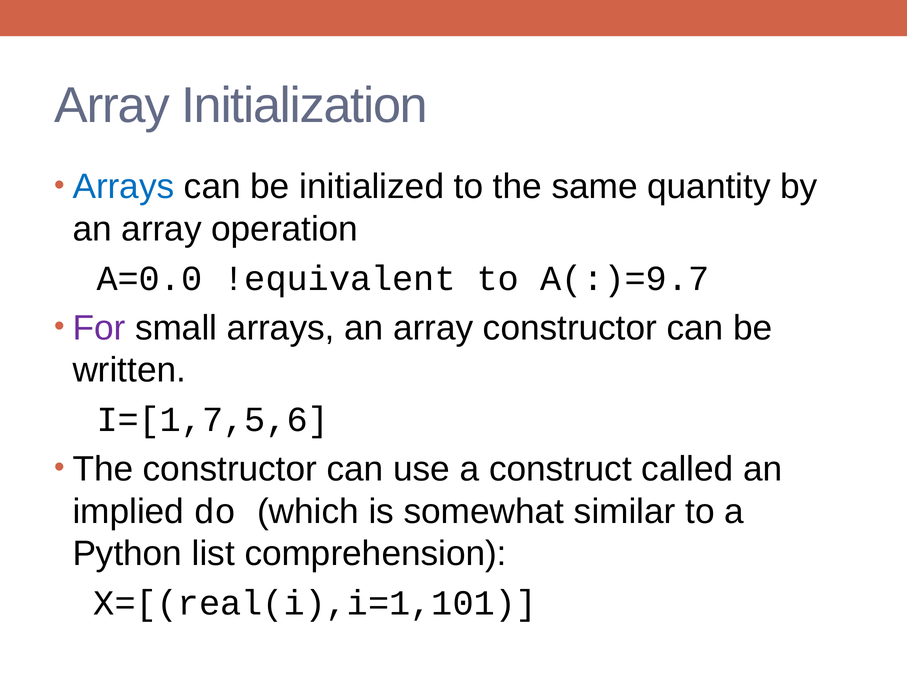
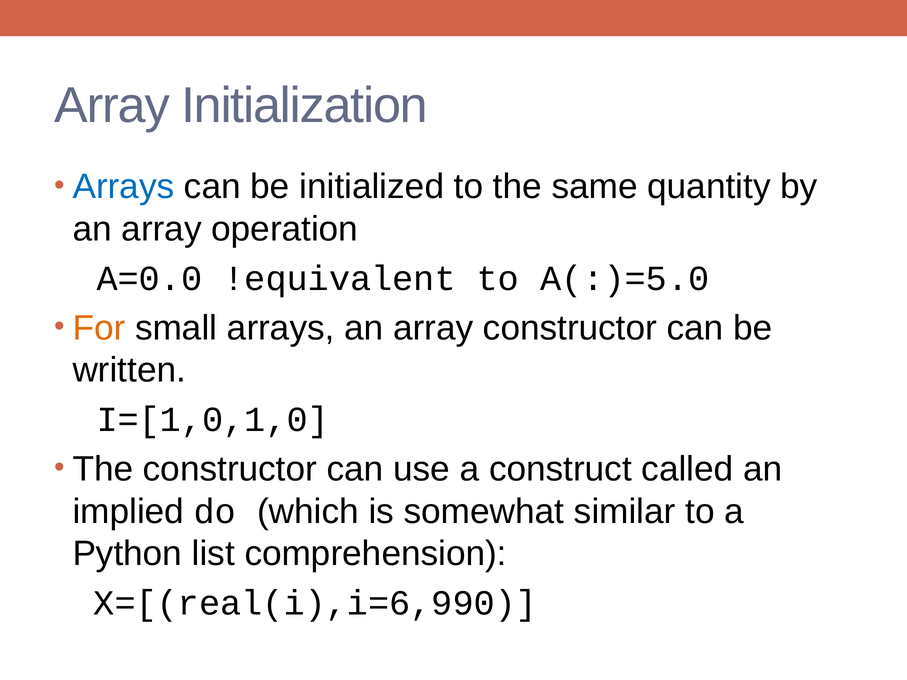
A(:)=9.7: A(:)=9.7 -> A(:)=5.0
For colour: purple -> orange
I=[1,7,5,6: I=[1,7,5,6 -> I=[1,0,1,0
X=[(real(i),i=1,101: X=[(real(i),i=1,101 -> X=[(real(i),i=6,990
